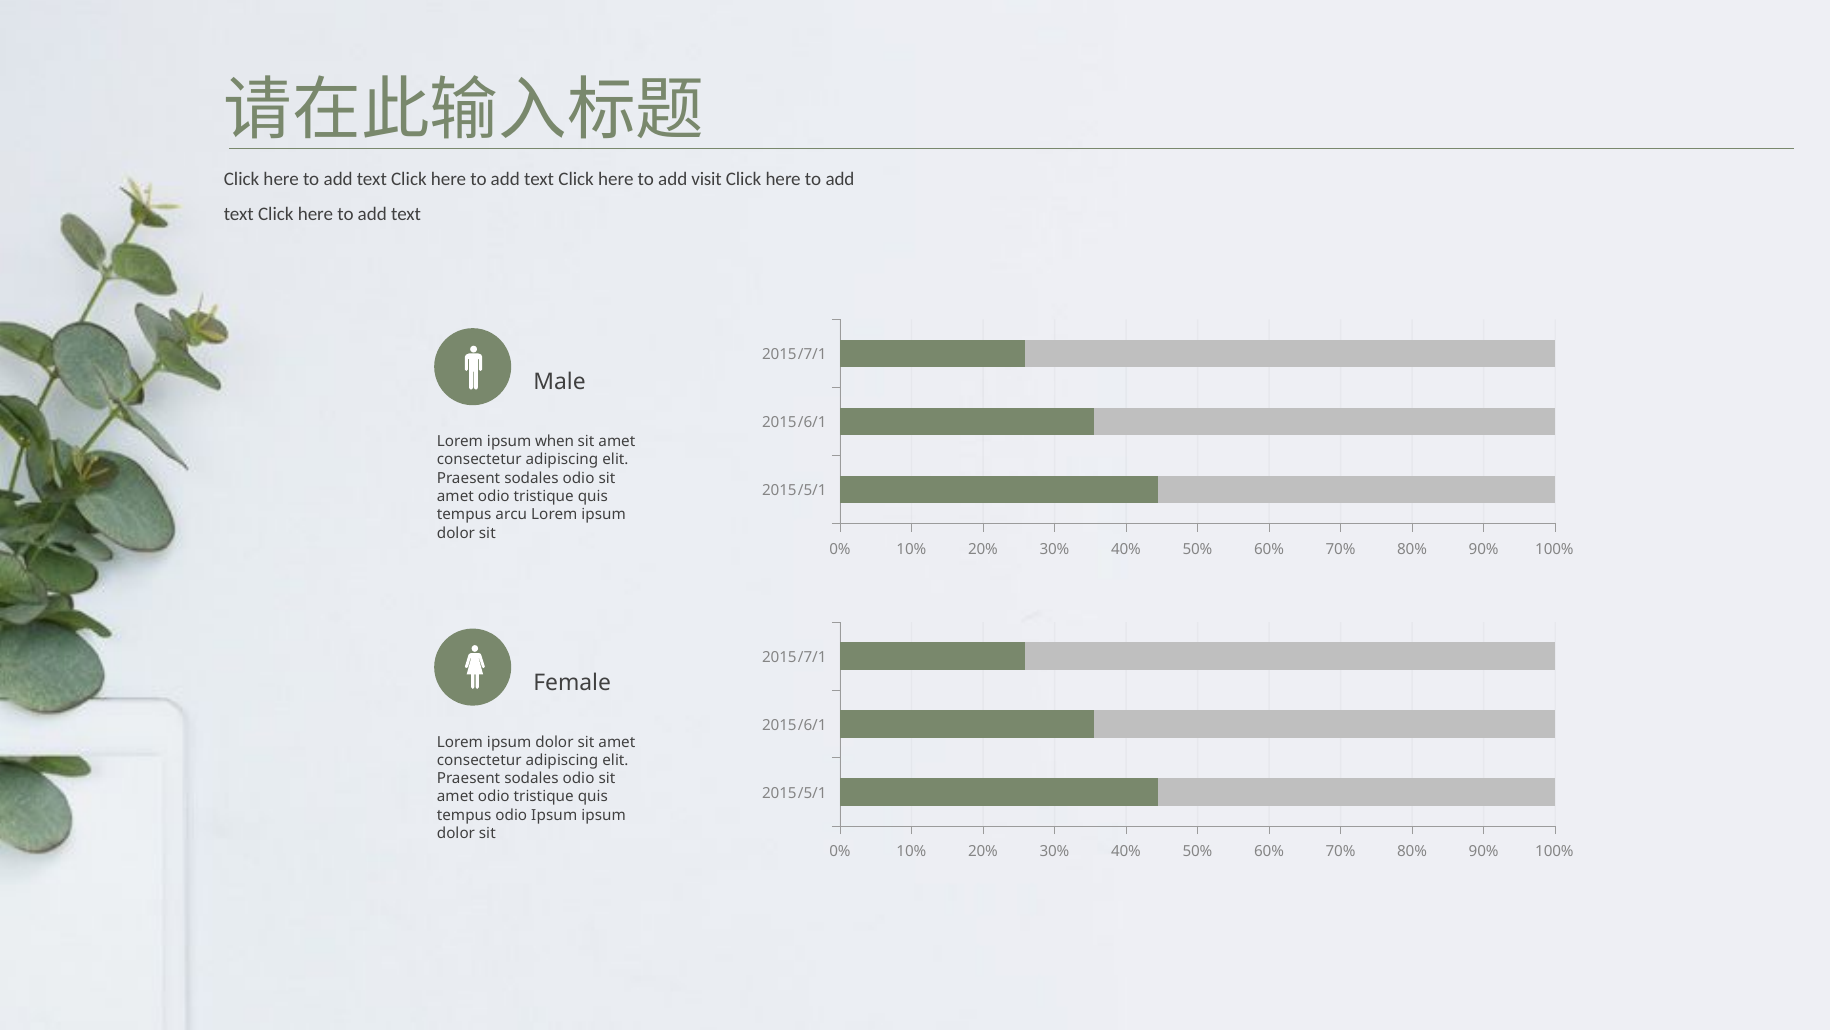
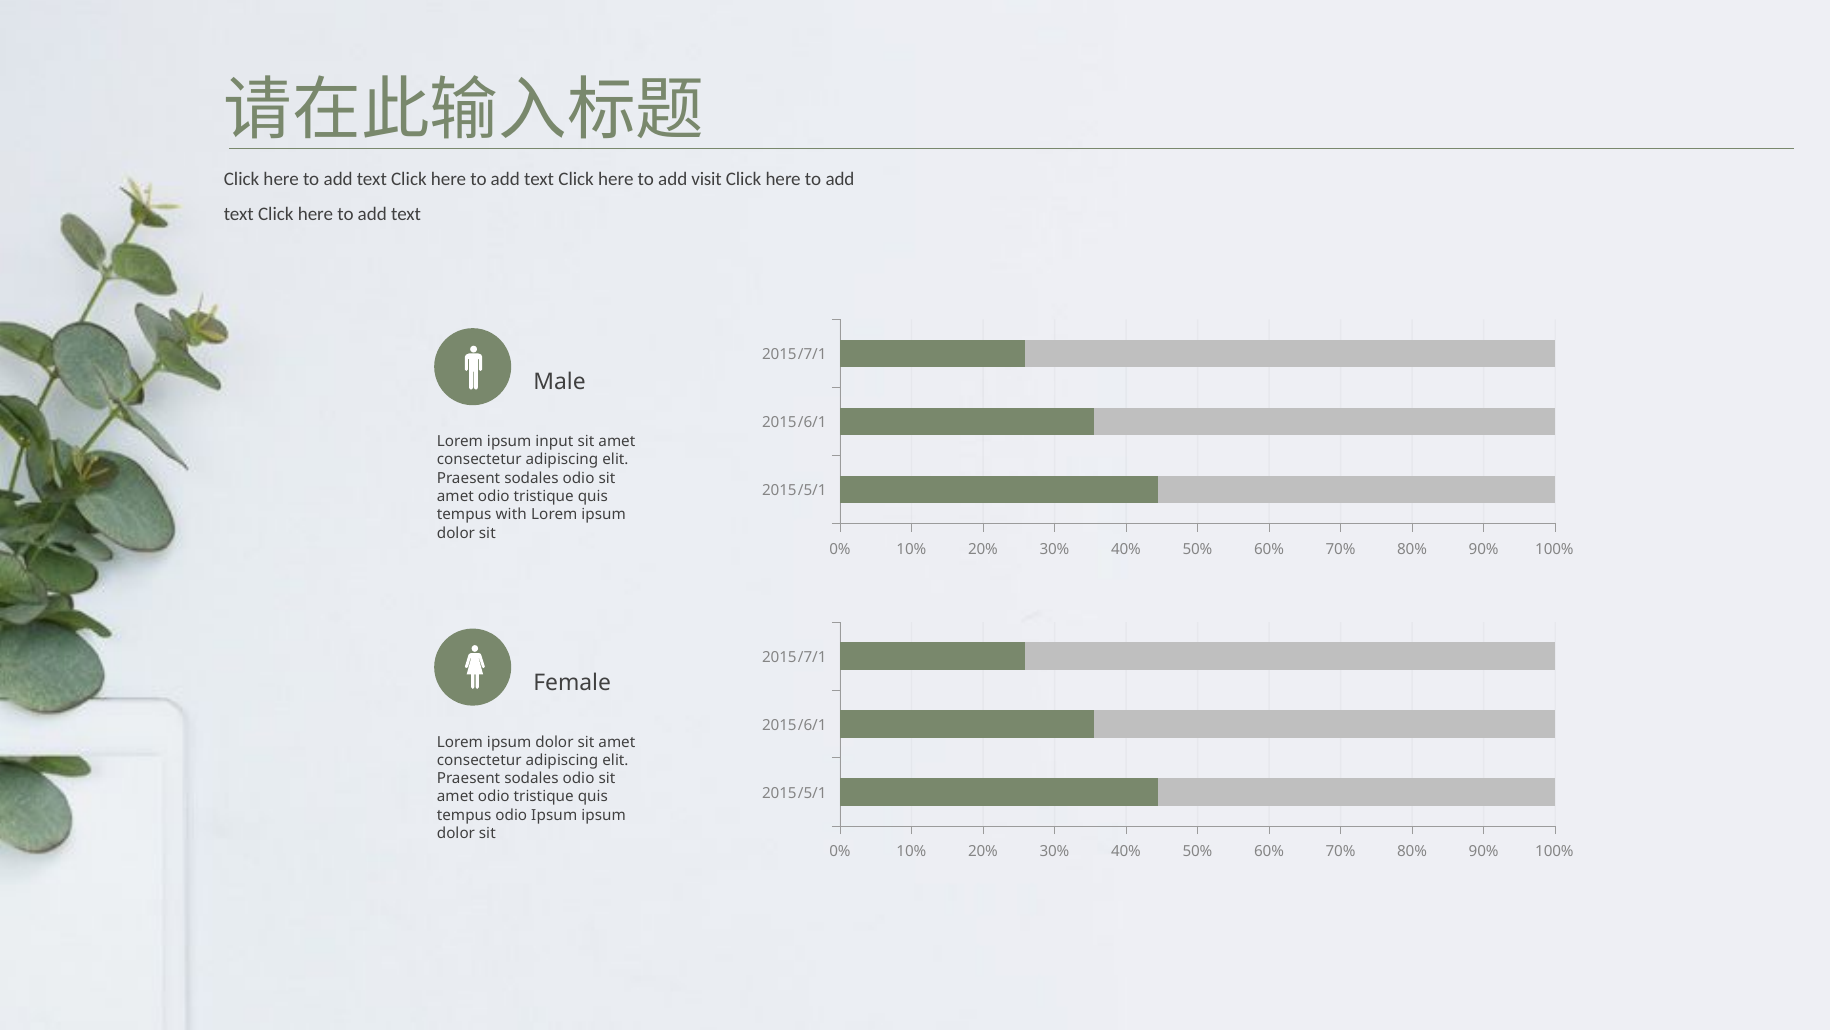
when: when -> input
arcu: arcu -> with
